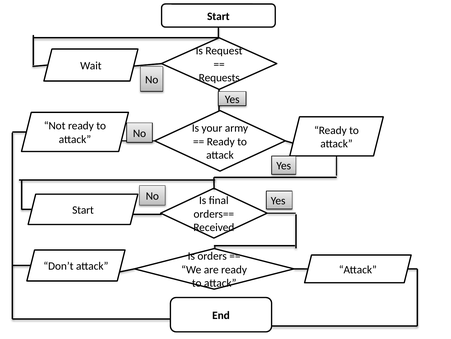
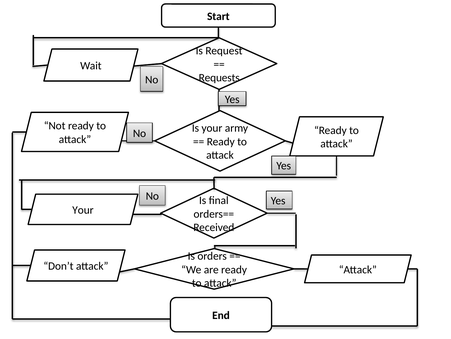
Start at (83, 210): Start -> Your
